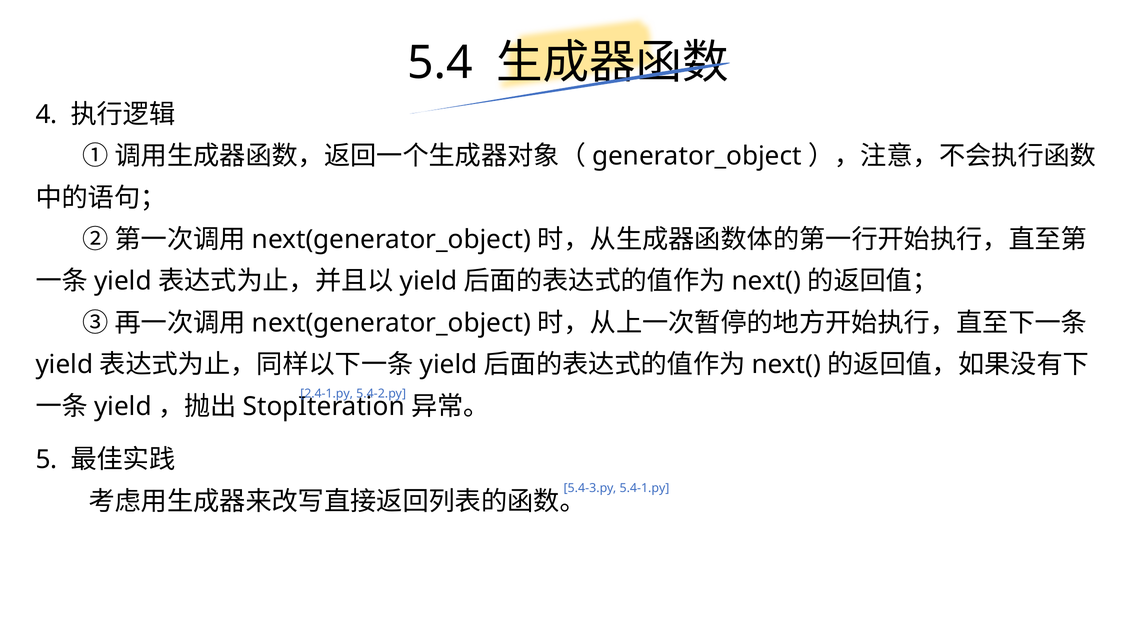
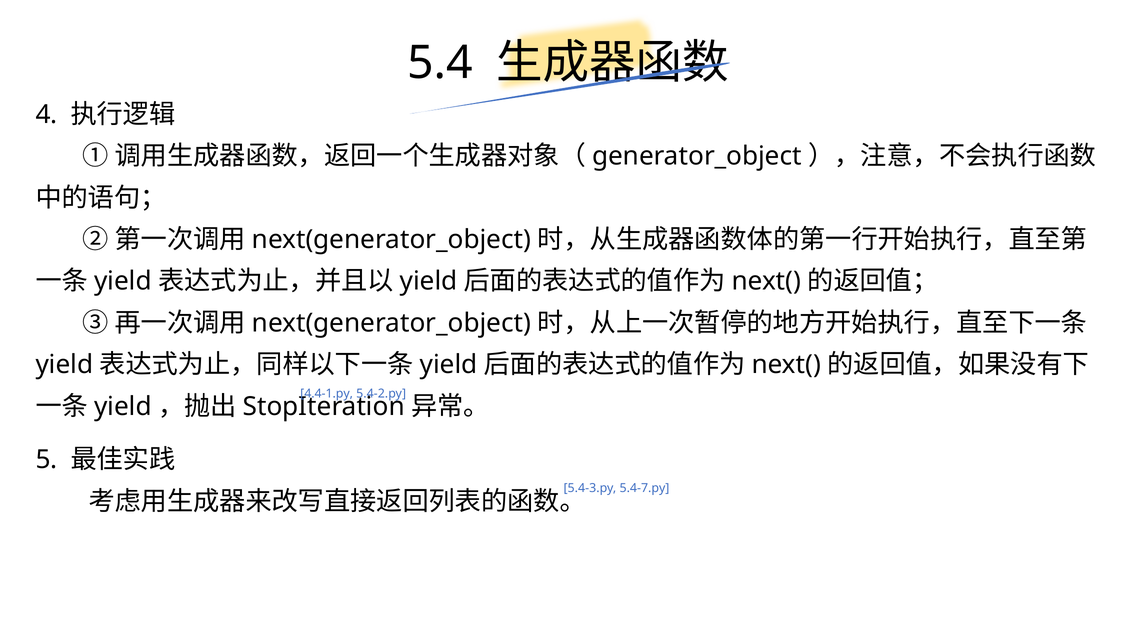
2.4-1.py: 2.4-1.py -> 4.4-1.py
5.4-1.py: 5.4-1.py -> 5.4-7.py
